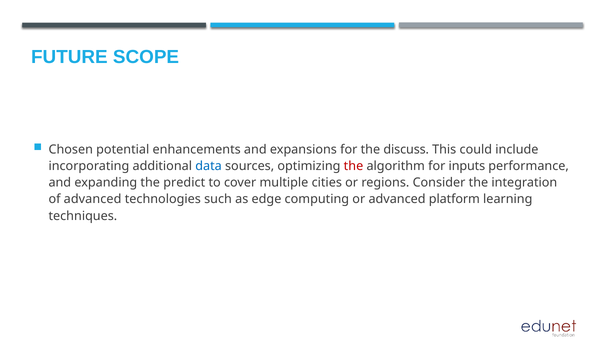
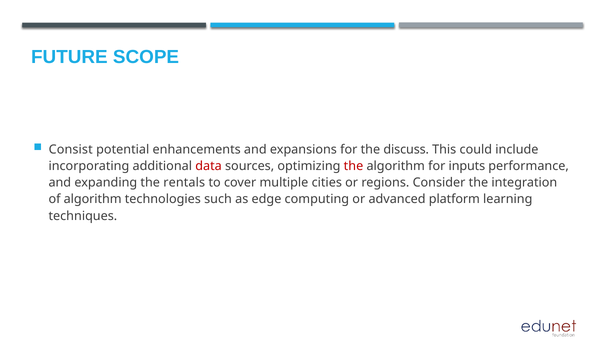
Chosen: Chosen -> Consist
data colour: blue -> red
predict: predict -> rentals
of advanced: advanced -> algorithm
